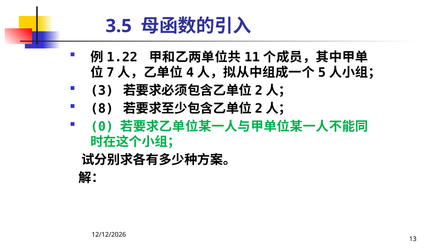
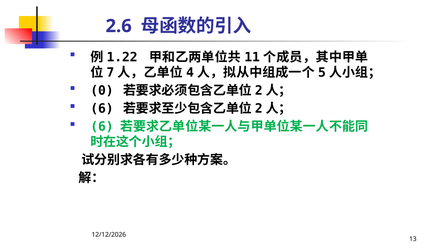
3.5: 3.5 -> 2.6
3: 3 -> 0
8 at (102, 109): 8 -> 6
0 at (102, 127): 0 -> 6
